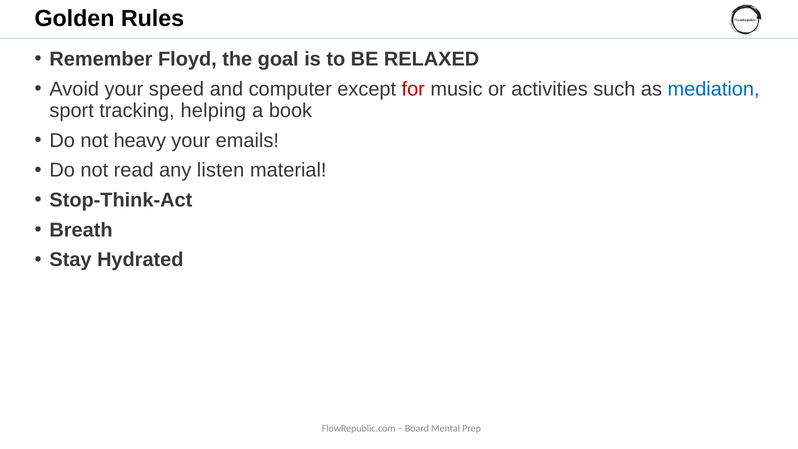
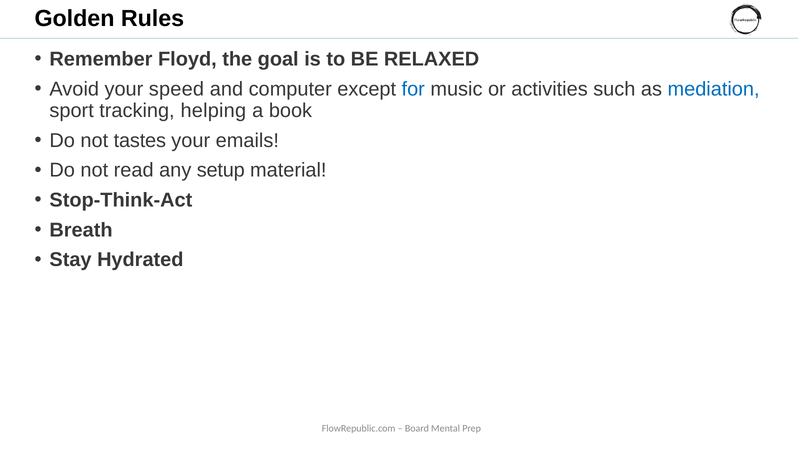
for colour: red -> blue
heavy: heavy -> tastes
listen: listen -> setup
